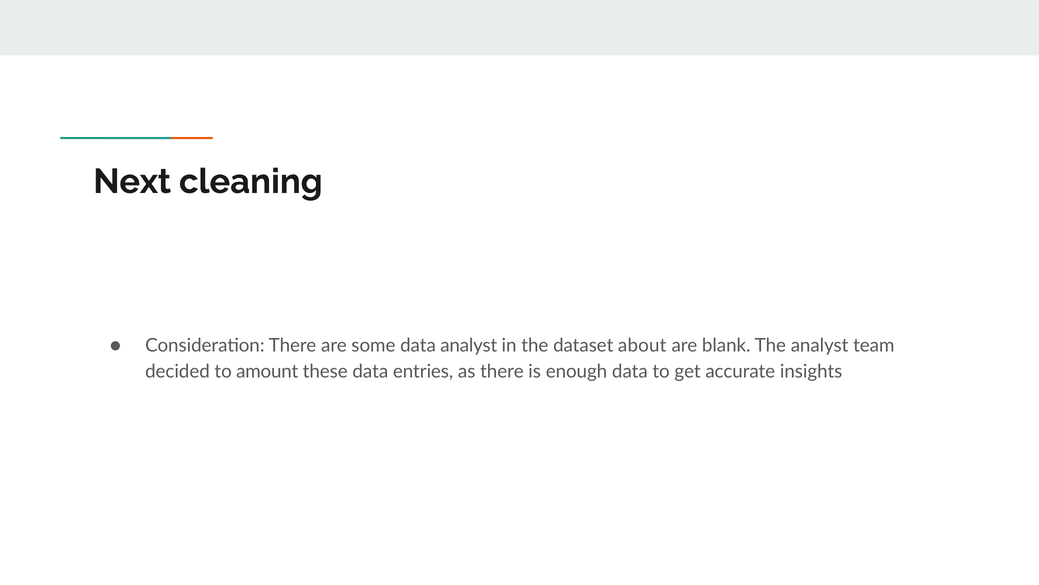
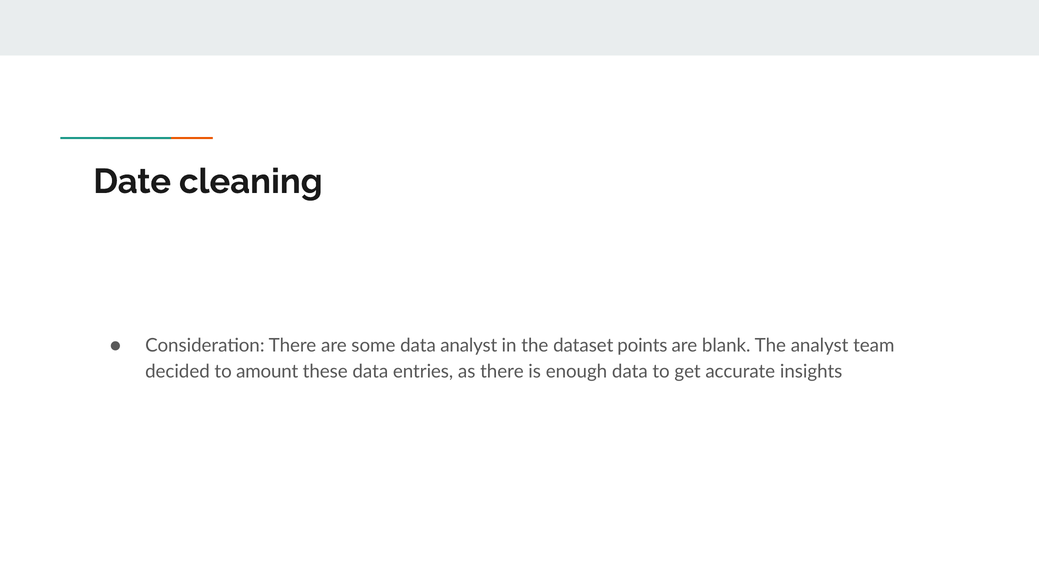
Next: Next -> Date
about: about -> points
